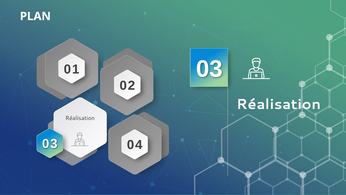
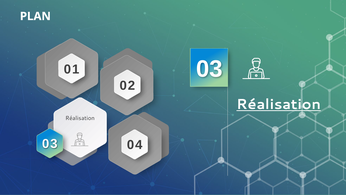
Réalisation at (279, 104) underline: none -> present
